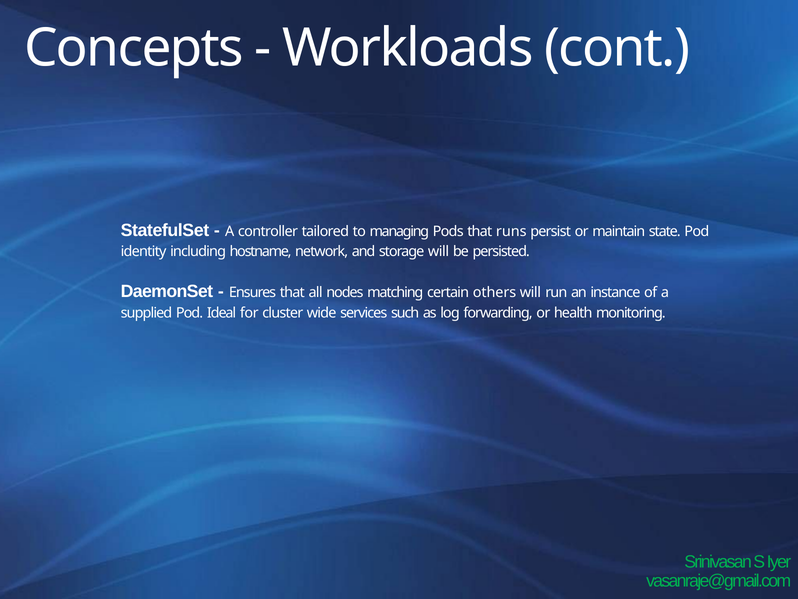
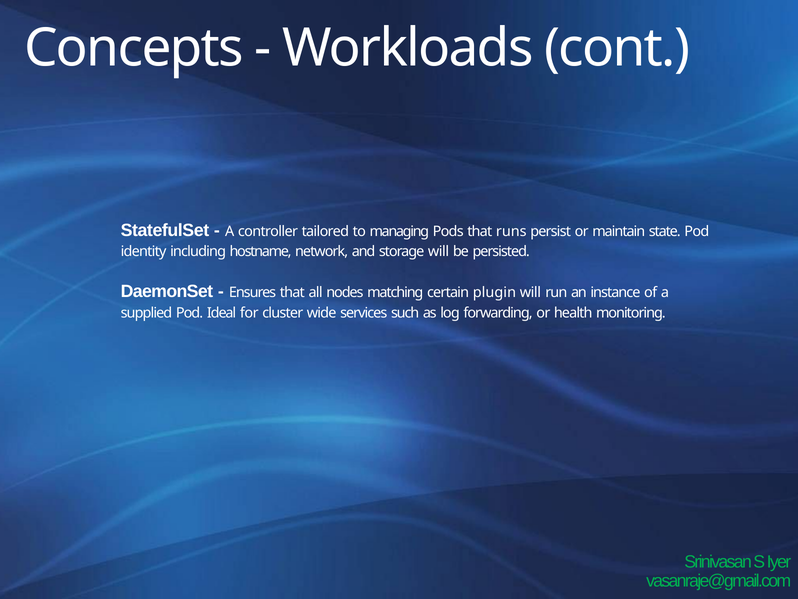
others: others -> plugin
